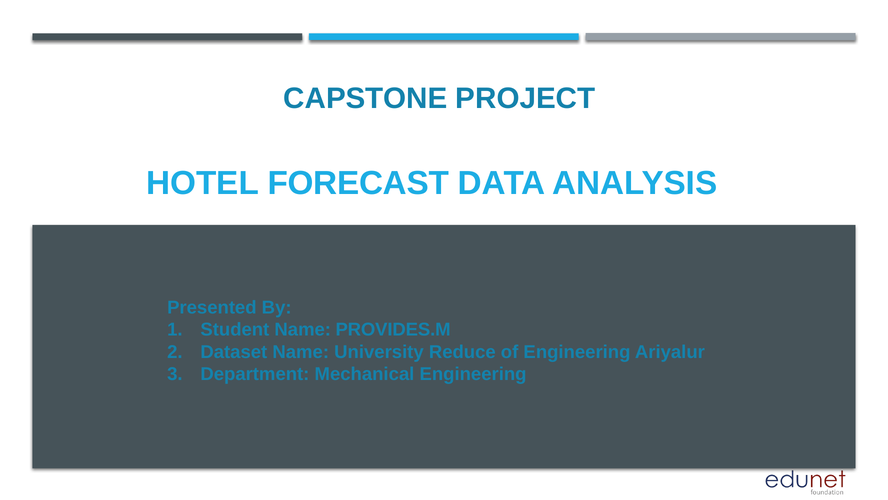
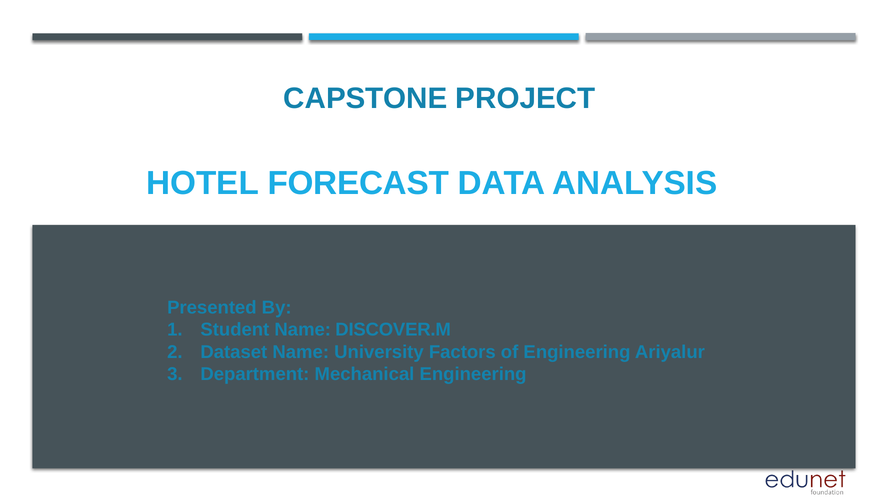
PROVIDES.M: PROVIDES.M -> DISCOVER.M
Reduce: Reduce -> Factors
